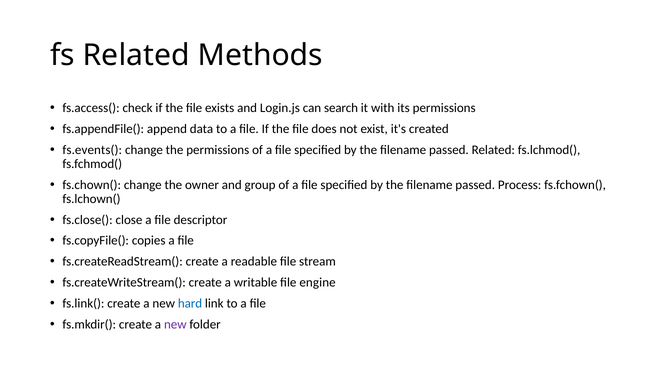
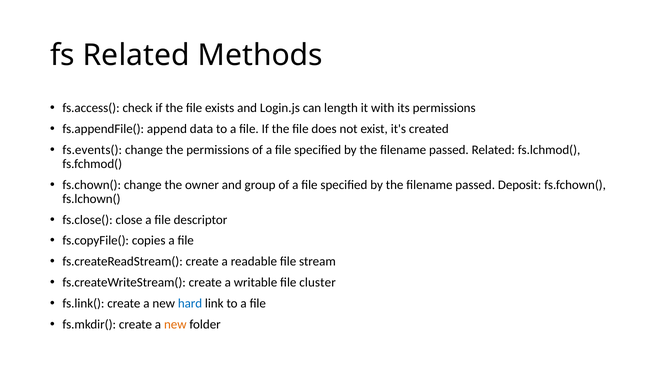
search: search -> length
Process: Process -> Deposit
engine: engine -> cluster
new at (175, 324) colour: purple -> orange
